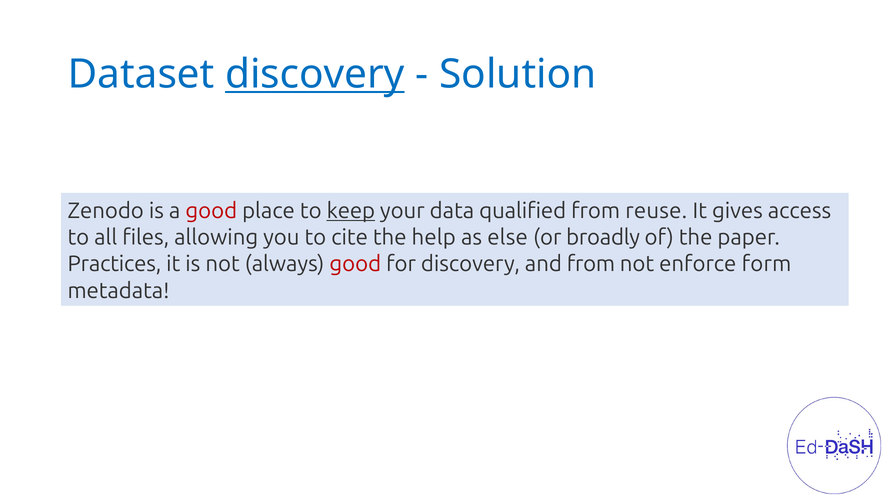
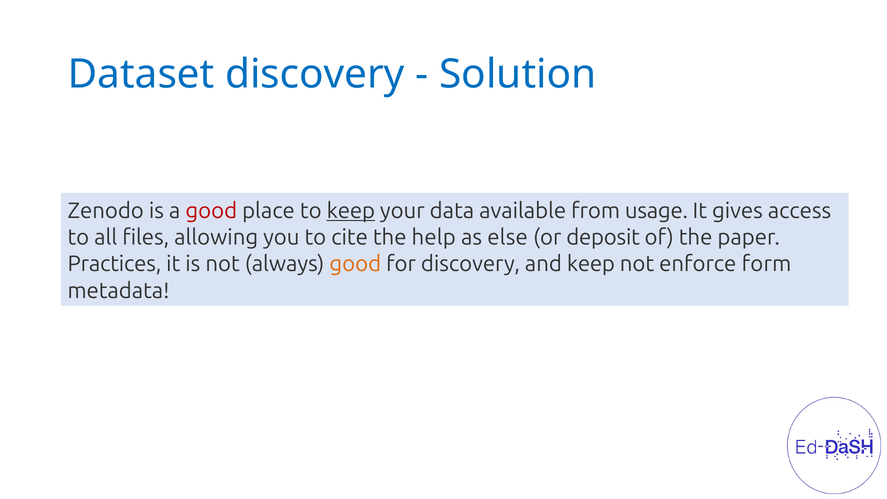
discovery at (315, 75) underline: present -> none
qualified: qualified -> available
reuse: reuse -> usage
broadly: broadly -> deposit
good at (355, 264) colour: red -> orange
and from: from -> keep
